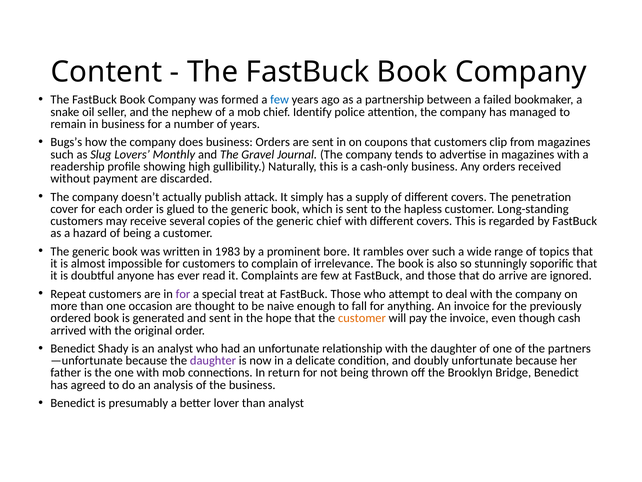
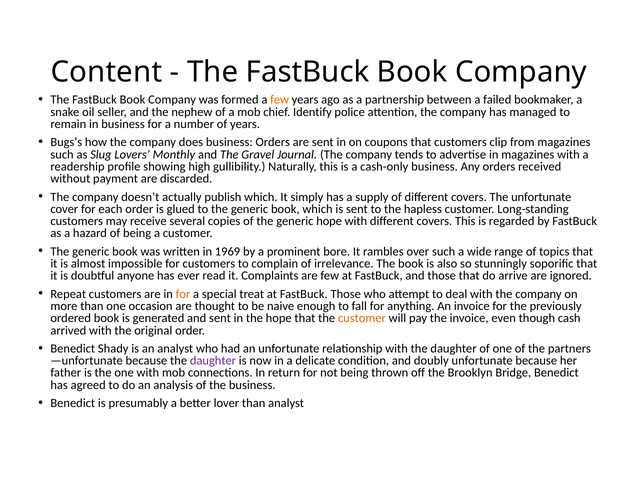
few at (280, 100) colour: blue -> orange
publish attack: attack -> which
The penetration: penetration -> unfortunate
generic chief: chief -> hope
1983: 1983 -> 1969
for at (183, 294) colour: purple -> orange
